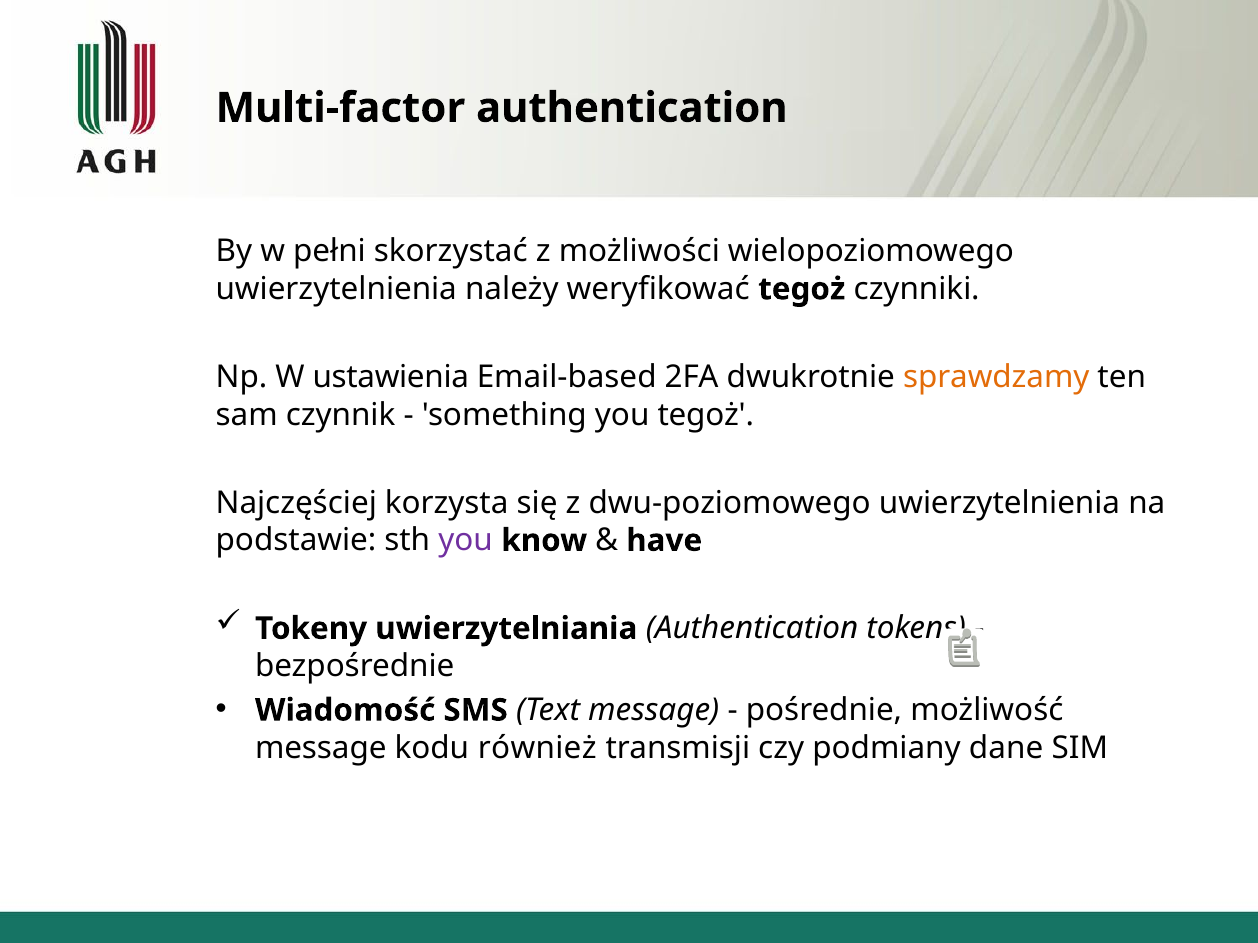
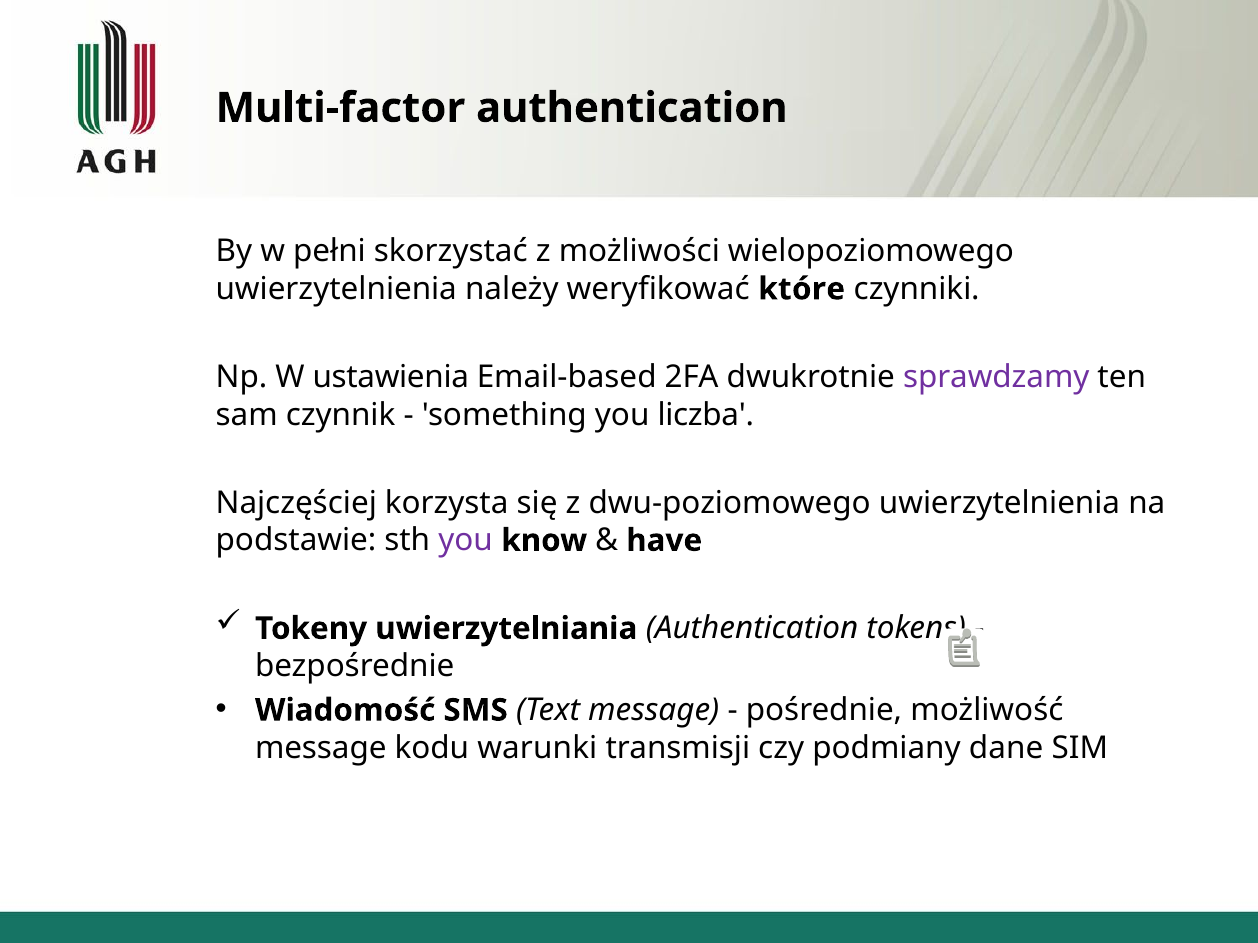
weryfikować tegoż: tegoż -> które
sprawdzamy colour: orange -> purple
you tegoż: tegoż -> liczba
również: również -> warunki
